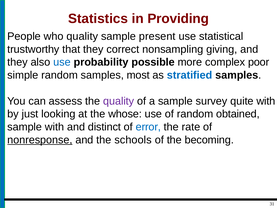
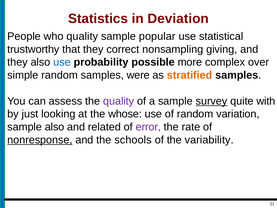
Providing: Providing -> Deviation
present: present -> popular
poor: poor -> over
most: most -> were
stratified colour: blue -> orange
survey underline: none -> present
obtained: obtained -> variation
sample with: with -> also
distinct: distinct -> related
error colour: blue -> purple
becoming: becoming -> variability
